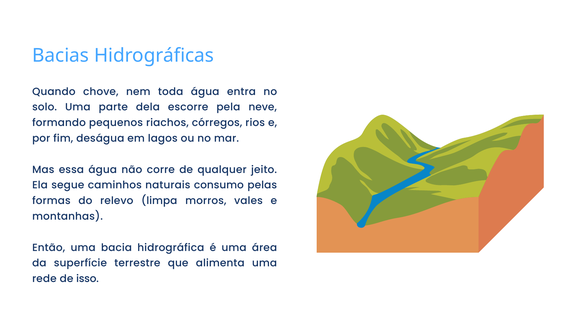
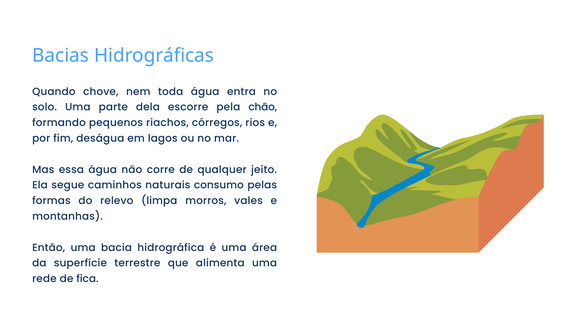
neve: neve -> chão
isso: isso -> fica
